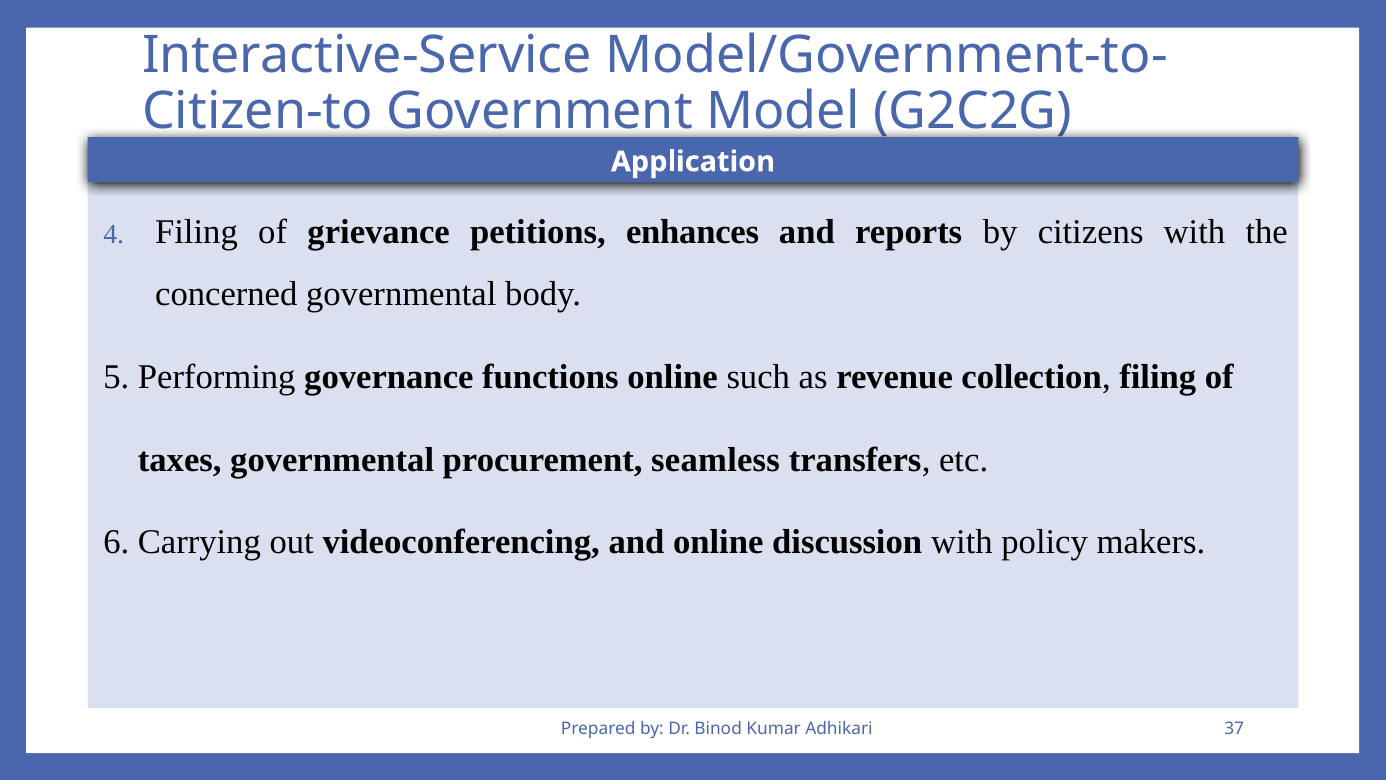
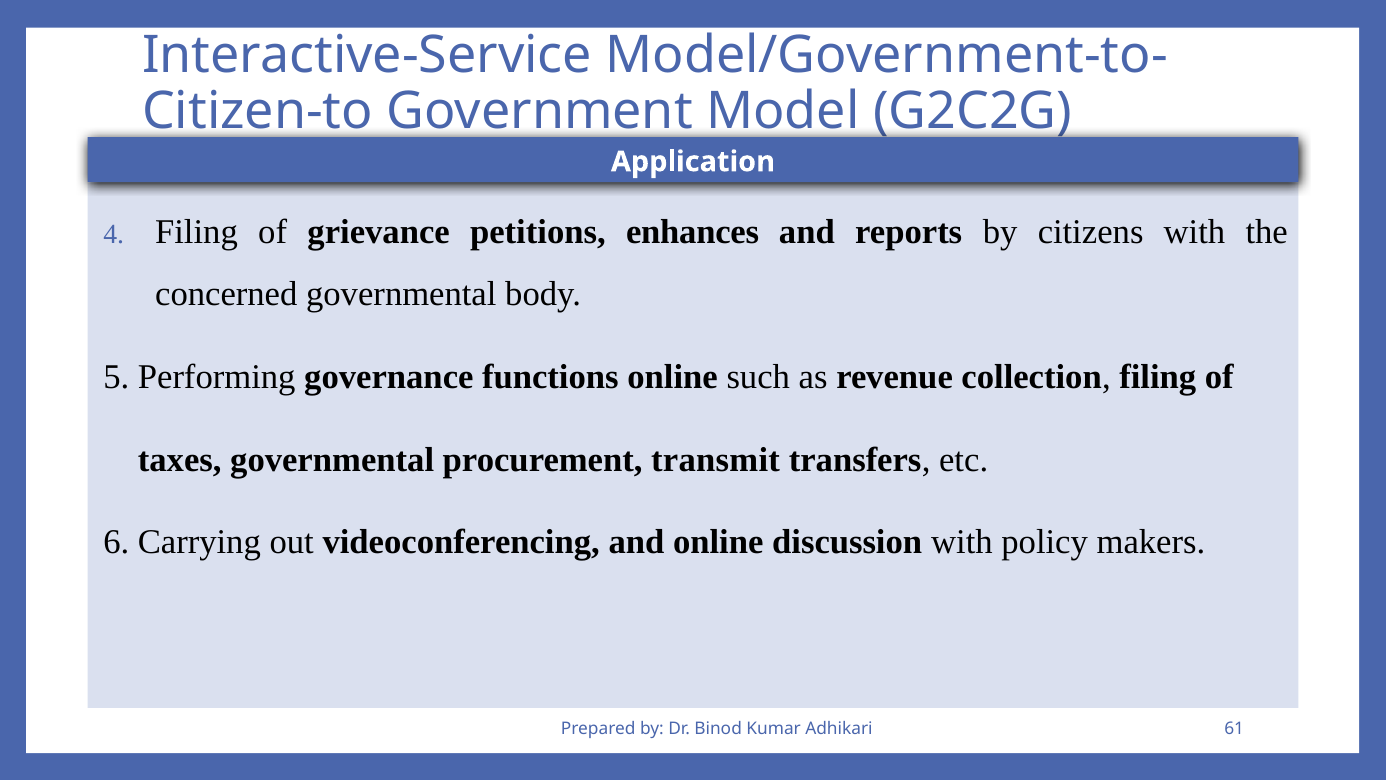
seamless: seamless -> transmit
37: 37 -> 61
